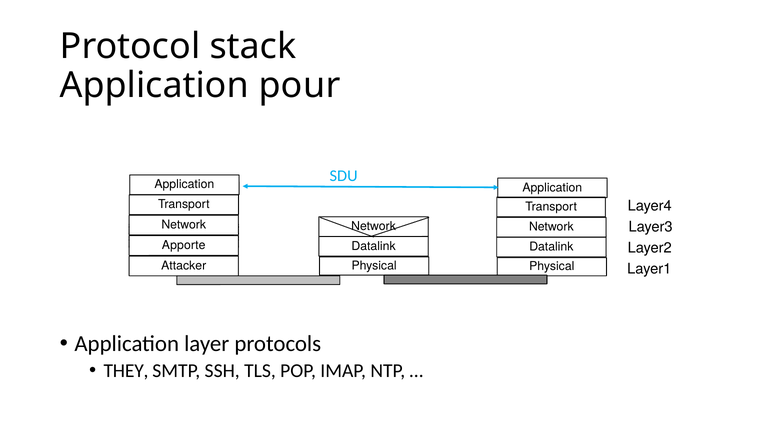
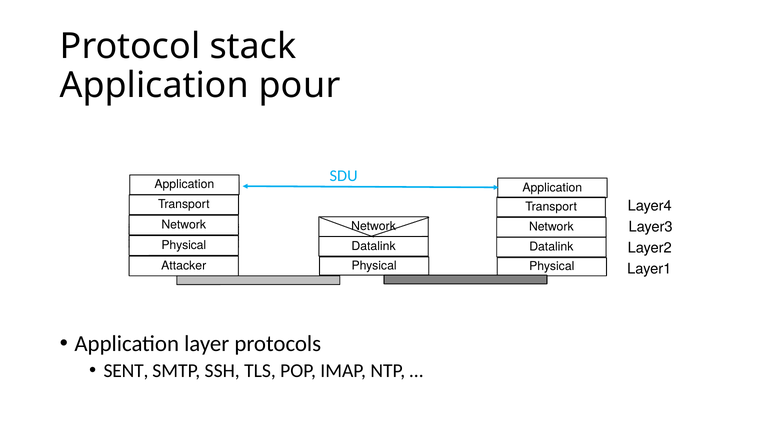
Apporte at (184, 245): Apporte -> Physical
THEY: THEY -> SENT
